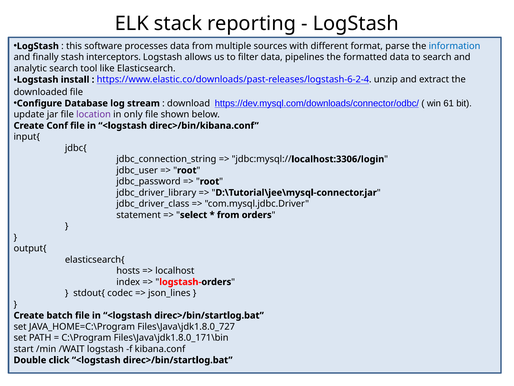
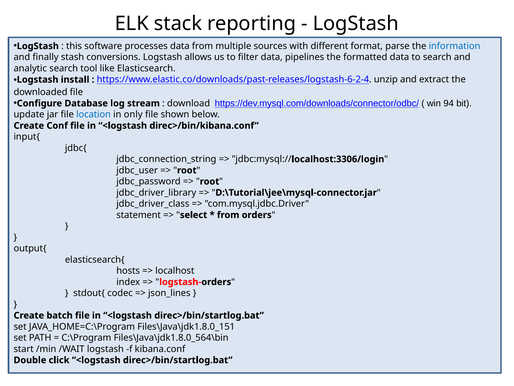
interceptors: interceptors -> conversions
61: 61 -> 94
location colour: purple -> blue
Files\Java\jdk1.8.0_727: Files\Java\jdk1.8.0_727 -> Files\Java\jdk1.8.0_151
Files\Java\jdk1.8.0_171\bin: Files\Java\jdk1.8.0_171\bin -> Files\Java\jdk1.8.0_564\bin
